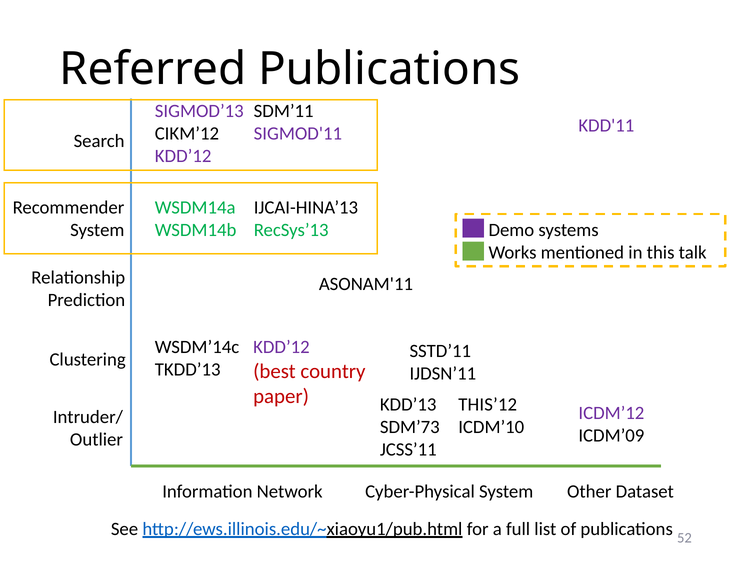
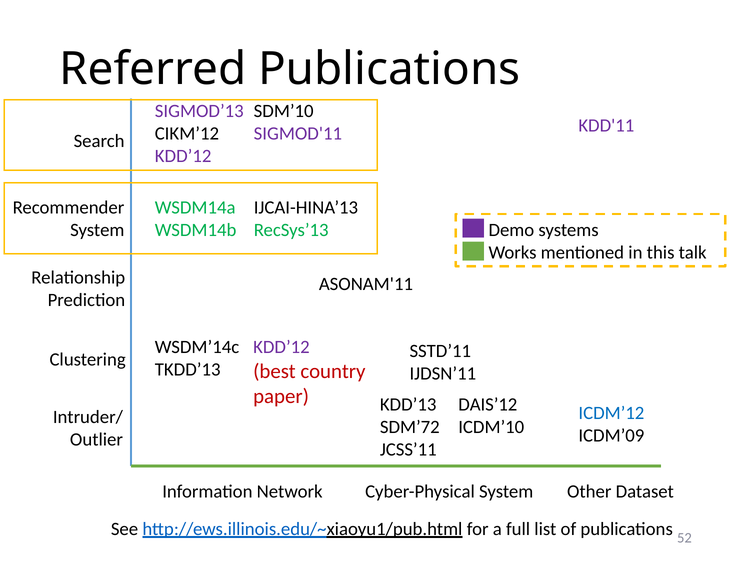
SDM’11: SDM’11 -> SDM’10
THIS’12: THIS’12 -> DAIS’12
ICDM’12 colour: purple -> blue
SDM’73: SDM’73 -> SDM’72
